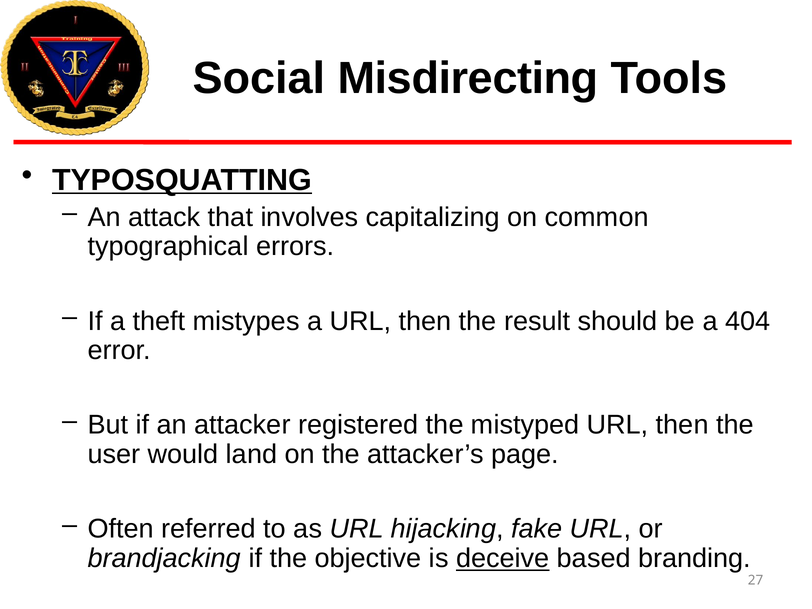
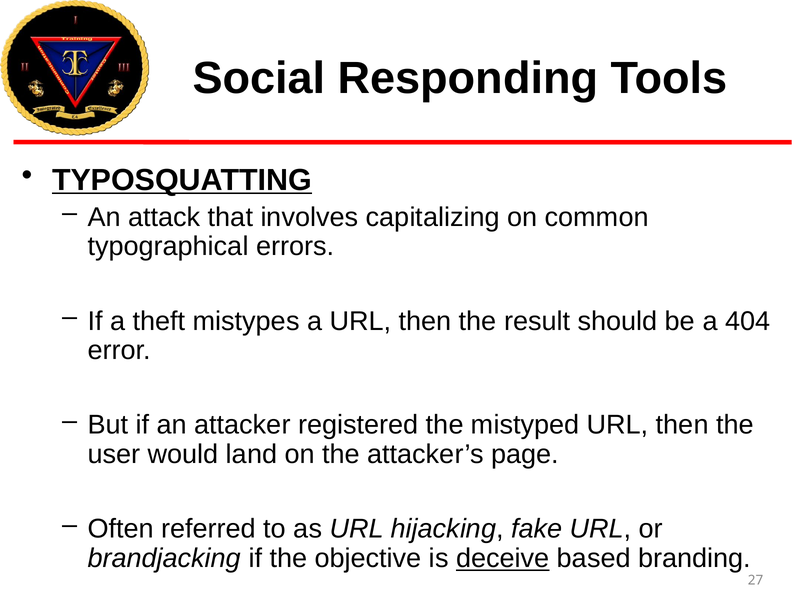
Misdirecting: Misdirecting -> Responding
